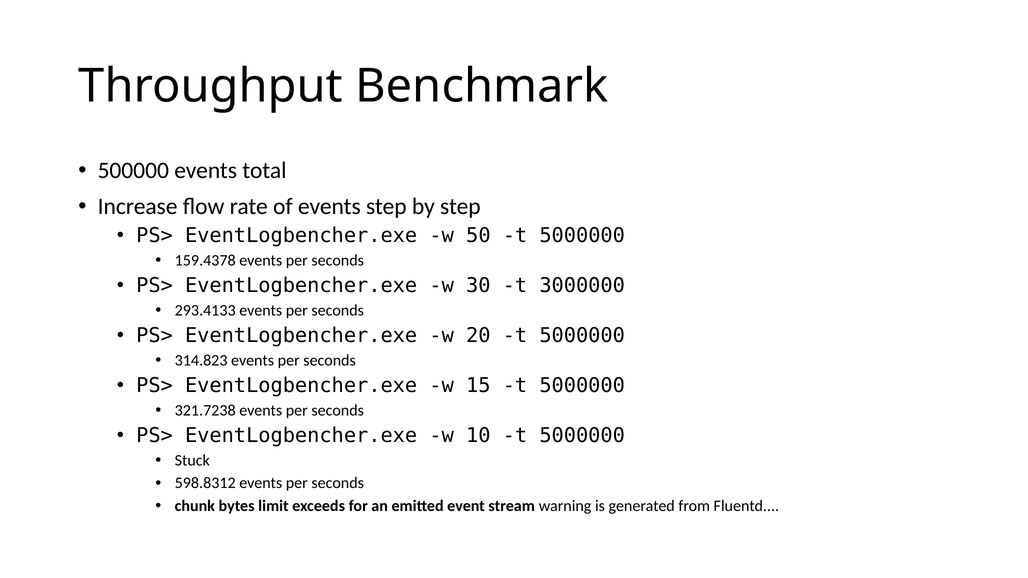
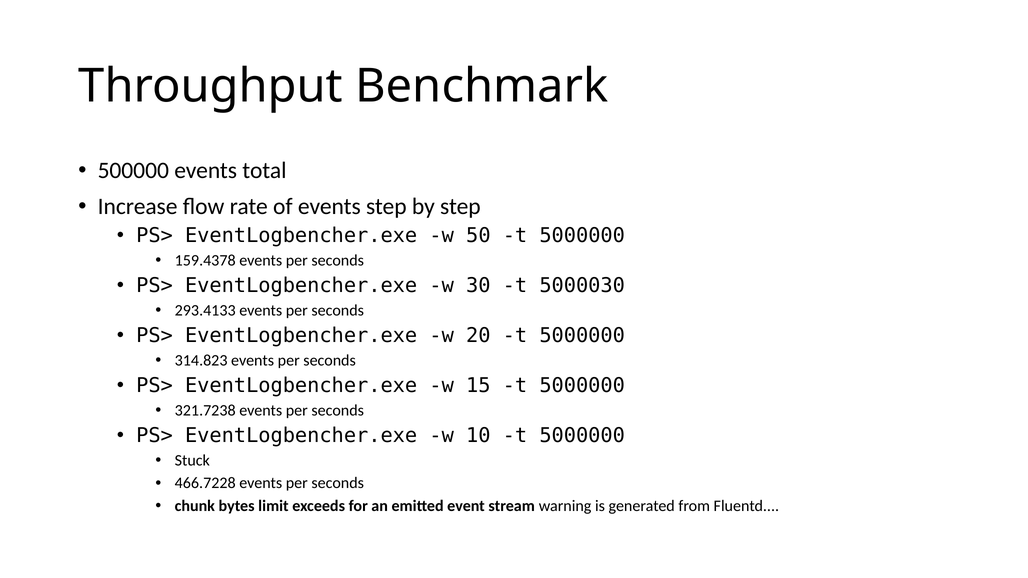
3000000: 3000000 -> 5000030
598.8312: 598.8312 -> 466.7228
